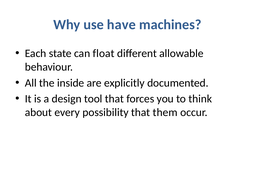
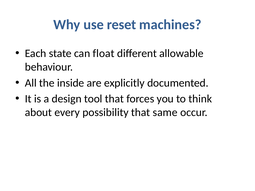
have: have -> reset
them: them -> same
